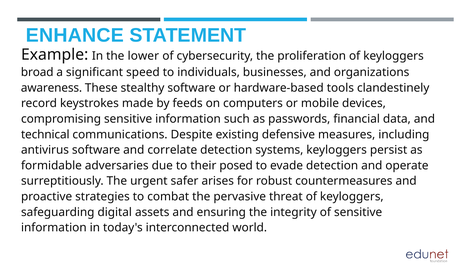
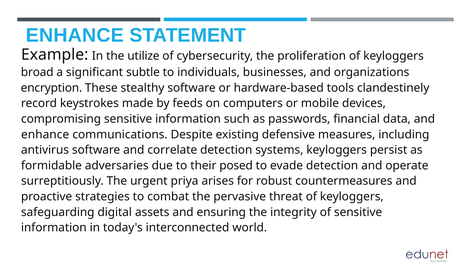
lower: lower -> utilize
speed: speed -> subtle
awareness: awareness -> encryption
technical at (45, 134): technical -> enhance
safer: safer -> priya
